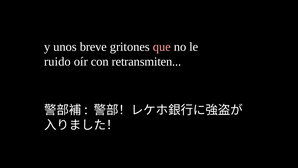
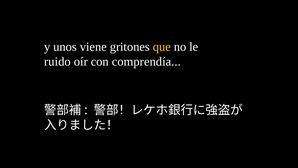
breve: breve -> viene
que colour: pink -> yellow
retransmiten: retransmiten -> comprendía
